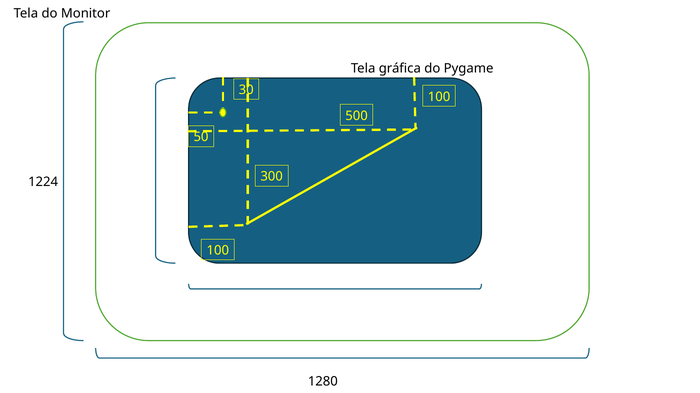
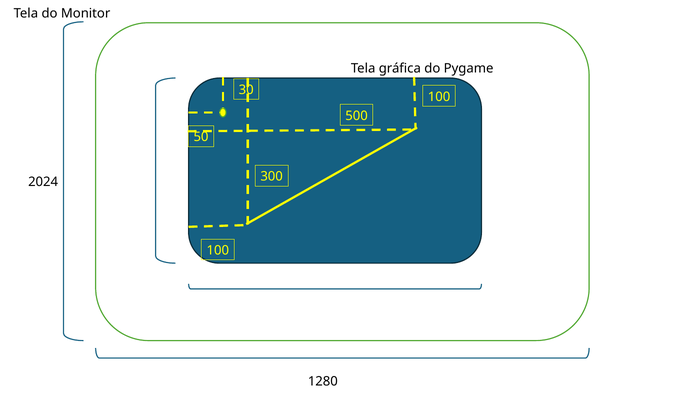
1224: 1224 -> 2024
